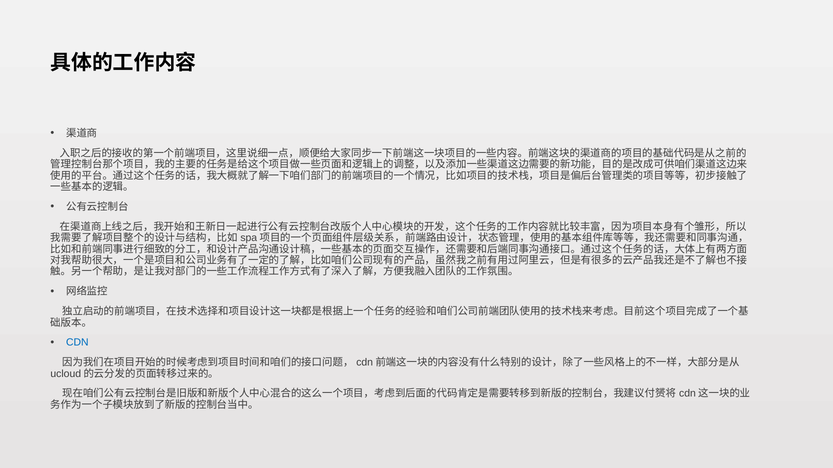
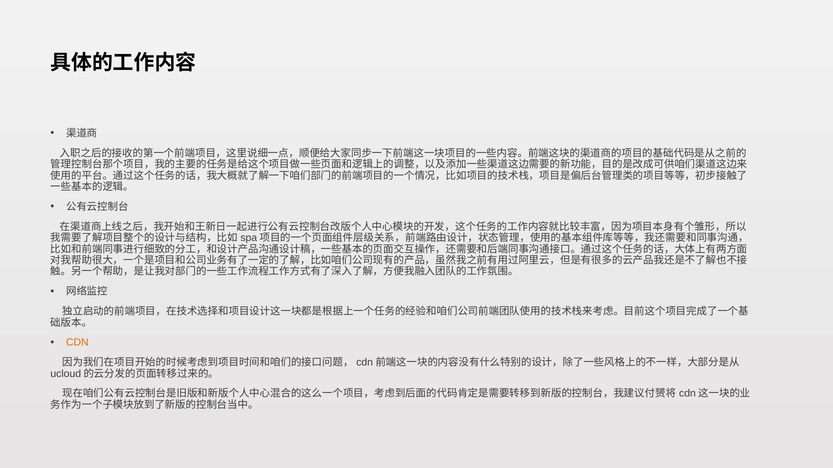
CDN colour: blue -> orange
